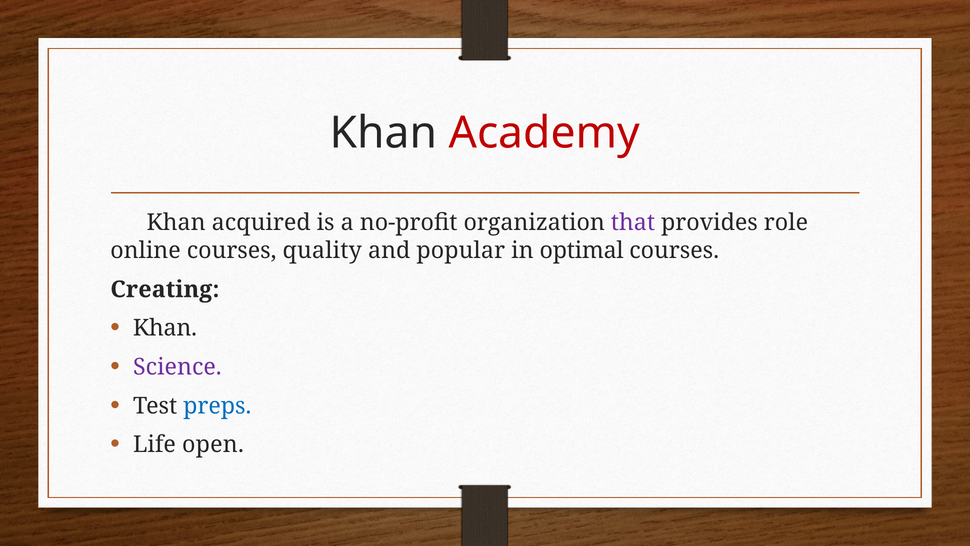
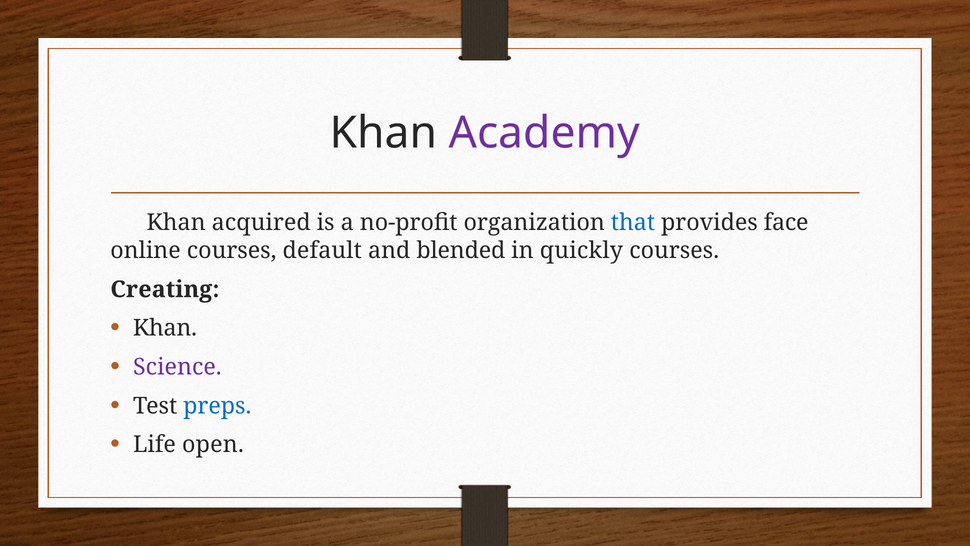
Academy colour: red -> purple
that colour: purple -> blue
role: role -> face
quality: quality -> default
popular: popular -> blended
optimal: optimal -> quickly
